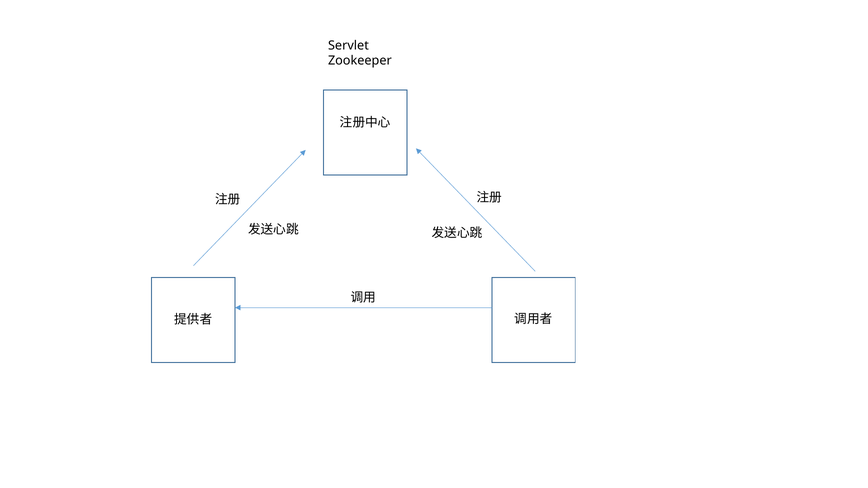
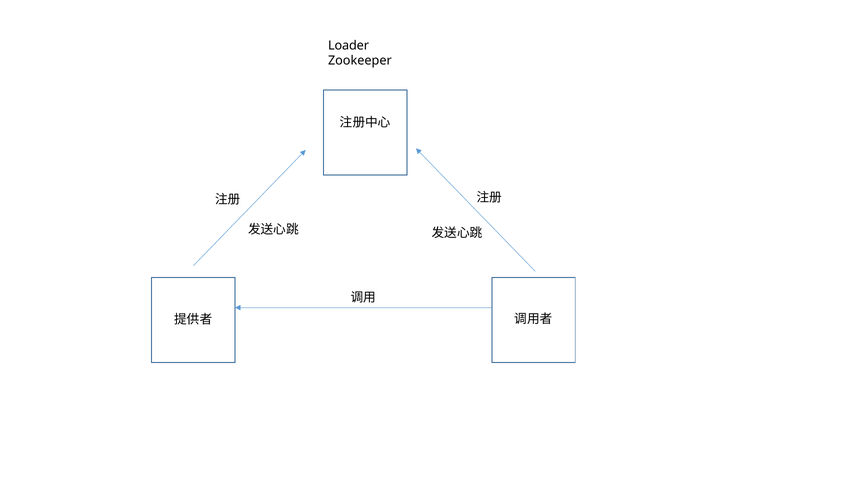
Servlet: Servlet -> Loader
